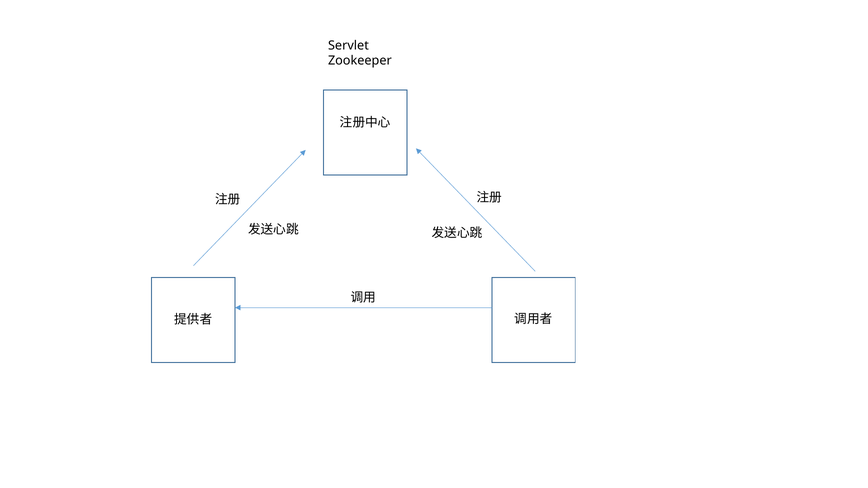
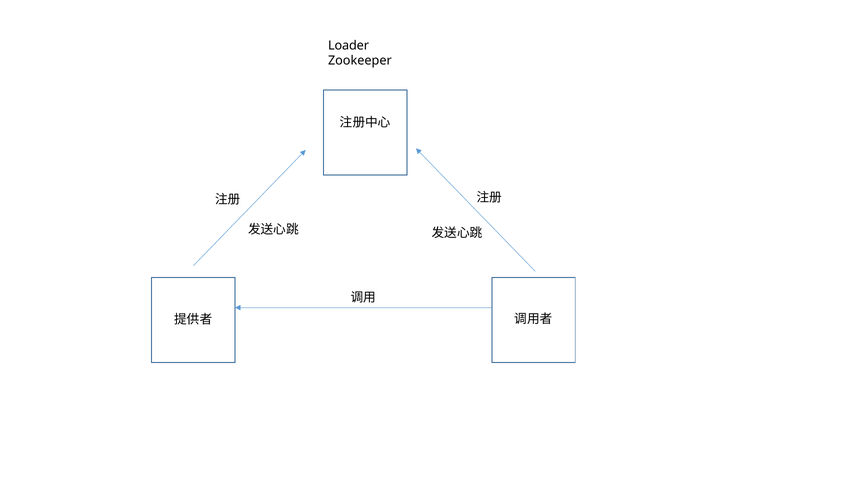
Servlet: Servlet -> Loader
